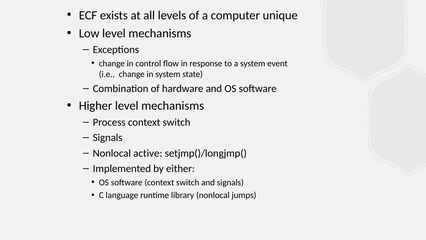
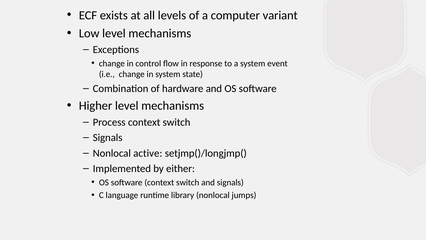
unique: unique -> variant
